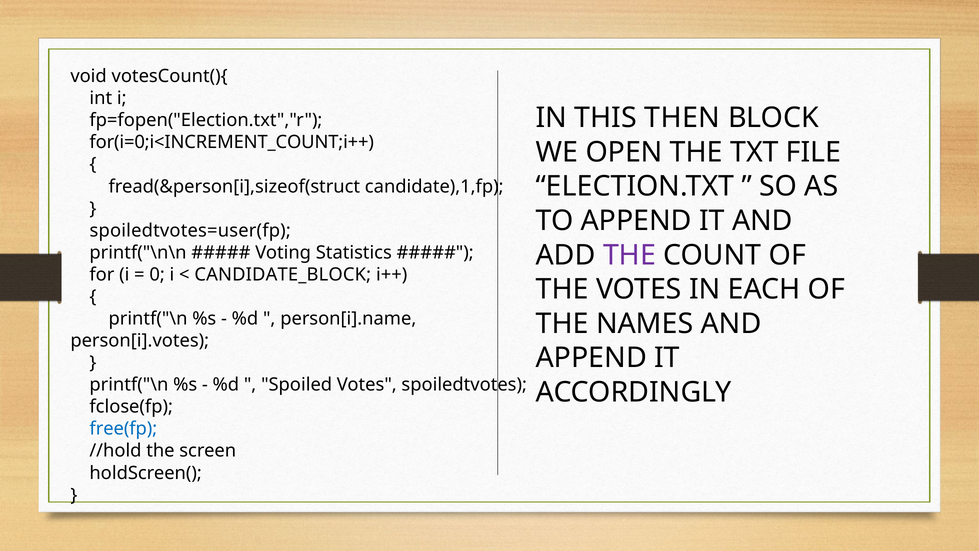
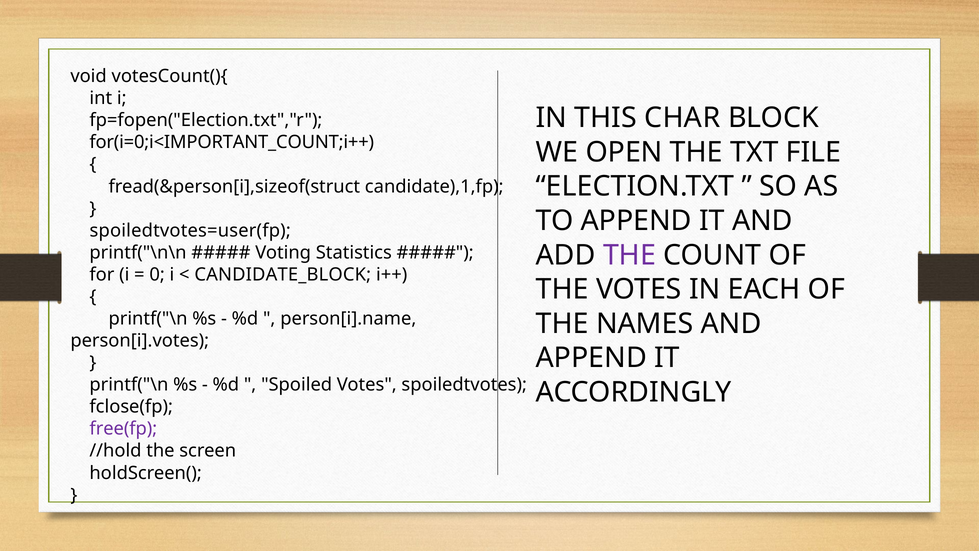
THEN: THEN -> CHAR
for(i=0;i<INCREMENT_COUNT;i++: for(i=0;i<INCREMENT_COUNT;i++ -> for(i=0;i<IMPORTANT_COUNT;i++
free(fp colour: blue -> purple
